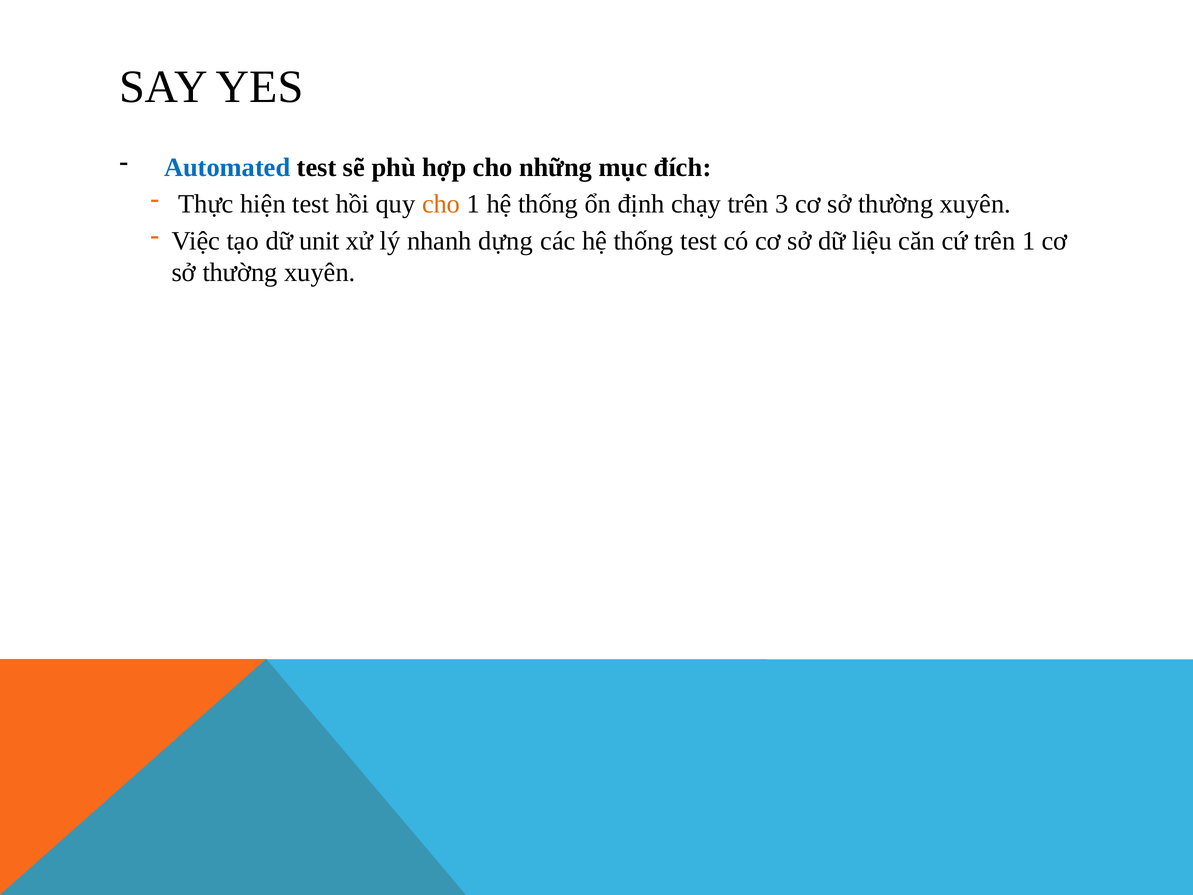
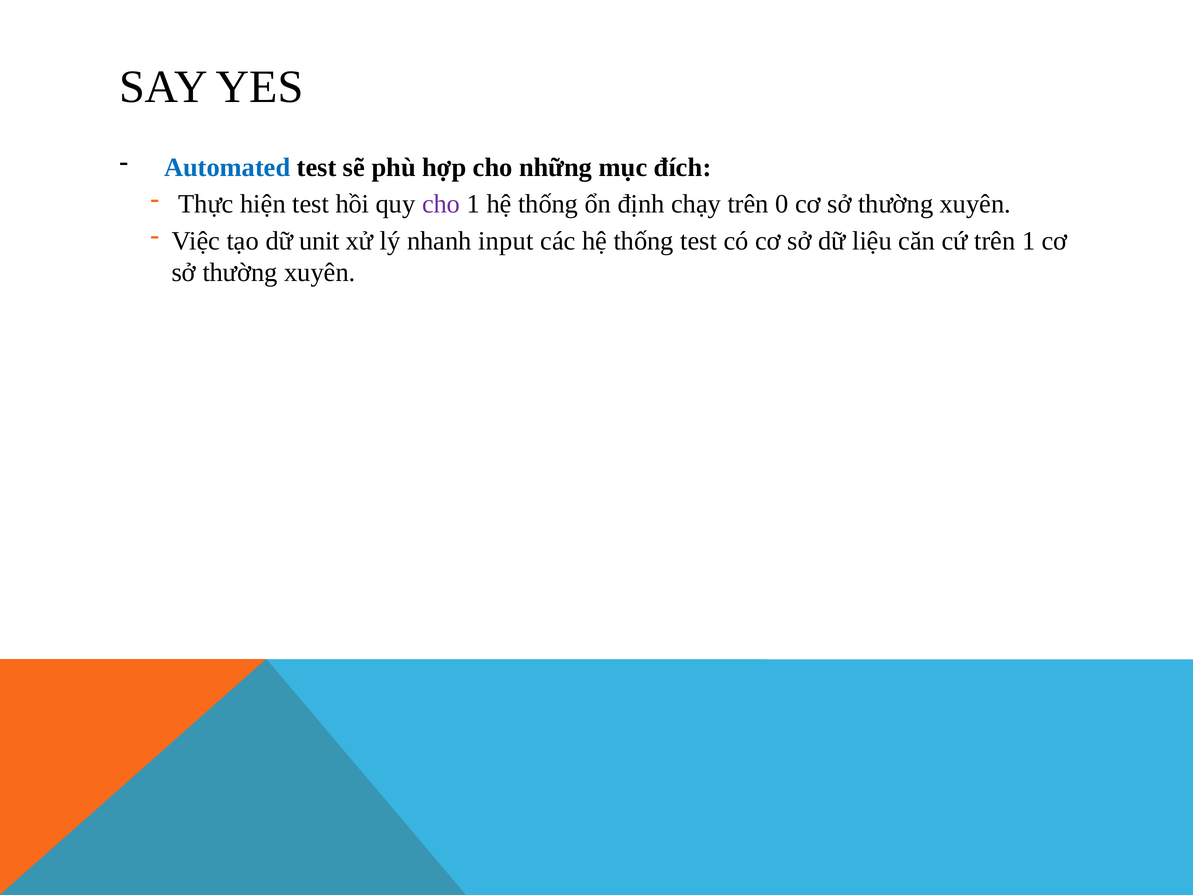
cho at (441, 204) colour: orange -> purple
3: 3 -> 0
dựng: dựng -> input
